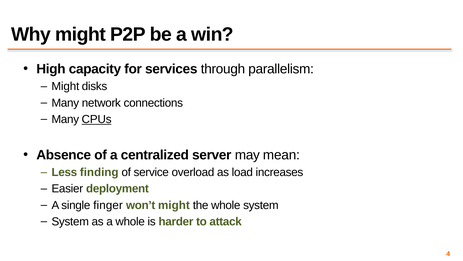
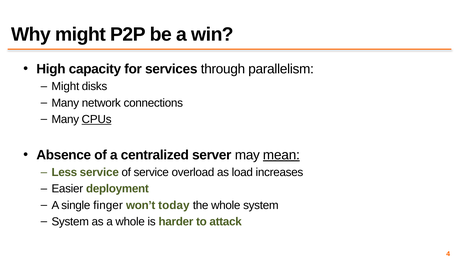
mean underline: none -> present
Less finding: finding -> service
won’t might: might -> today
